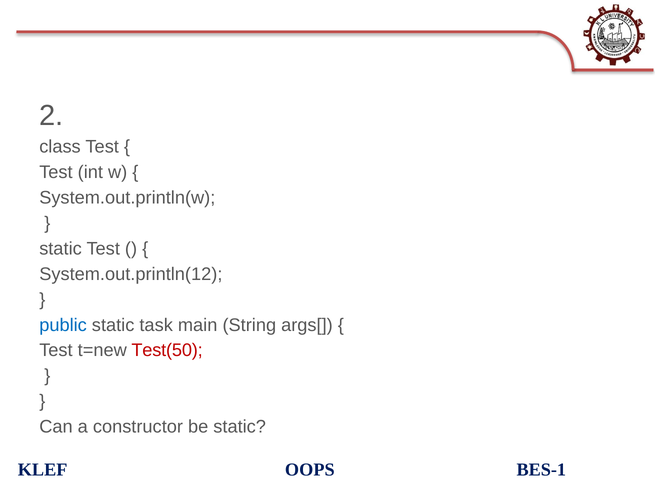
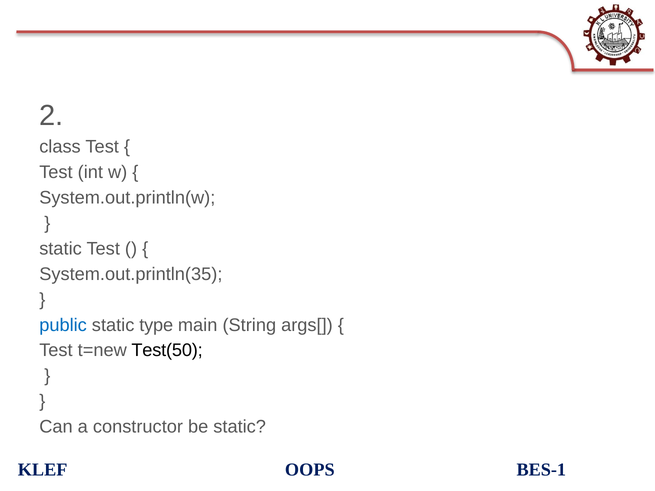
System.out.println(12: System.out.println(12 -> System.out.println(35
task: task -> type
Test(50 colour: red -> black
